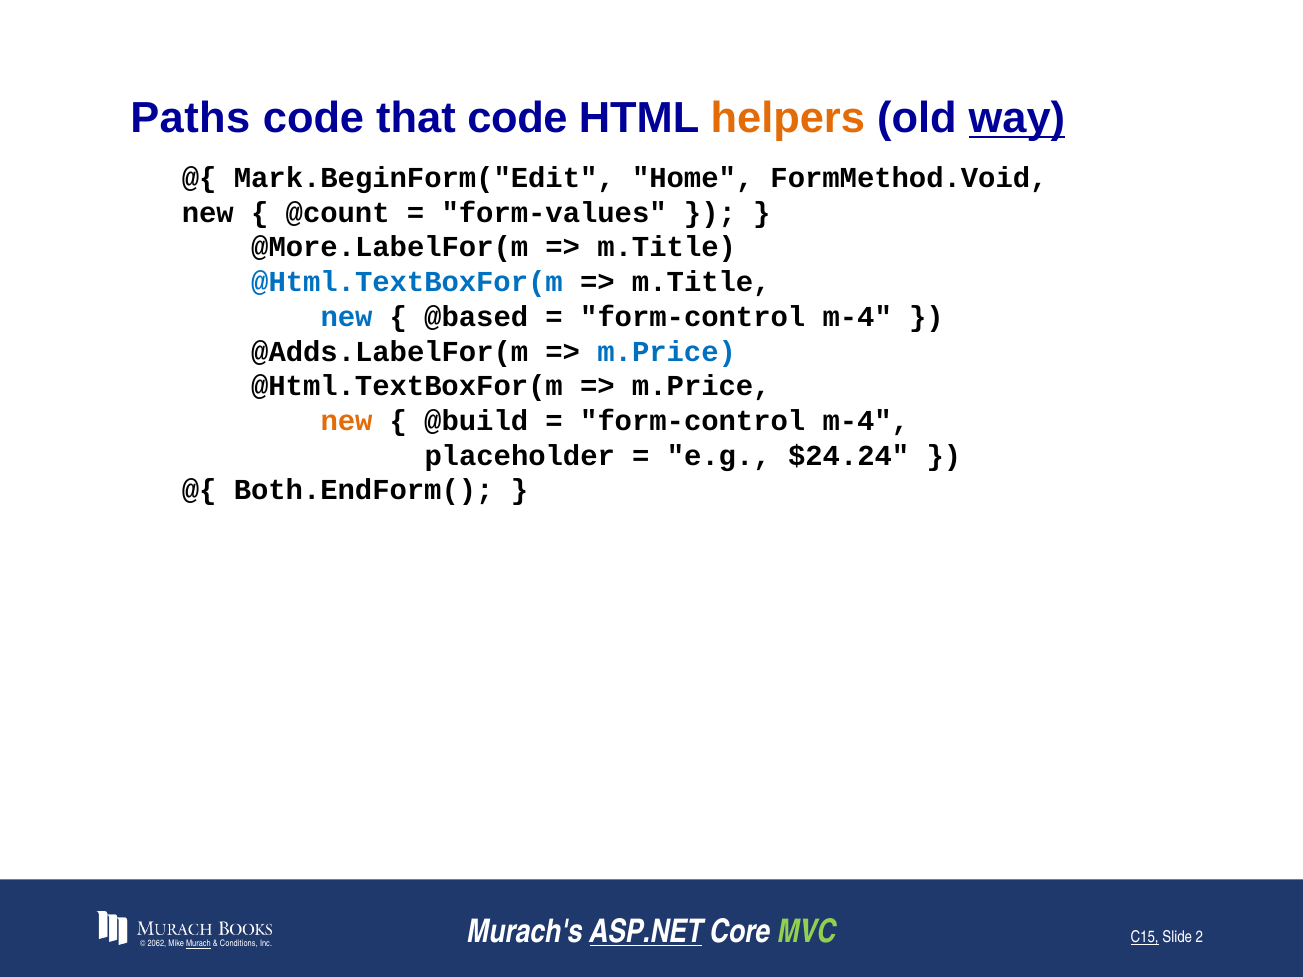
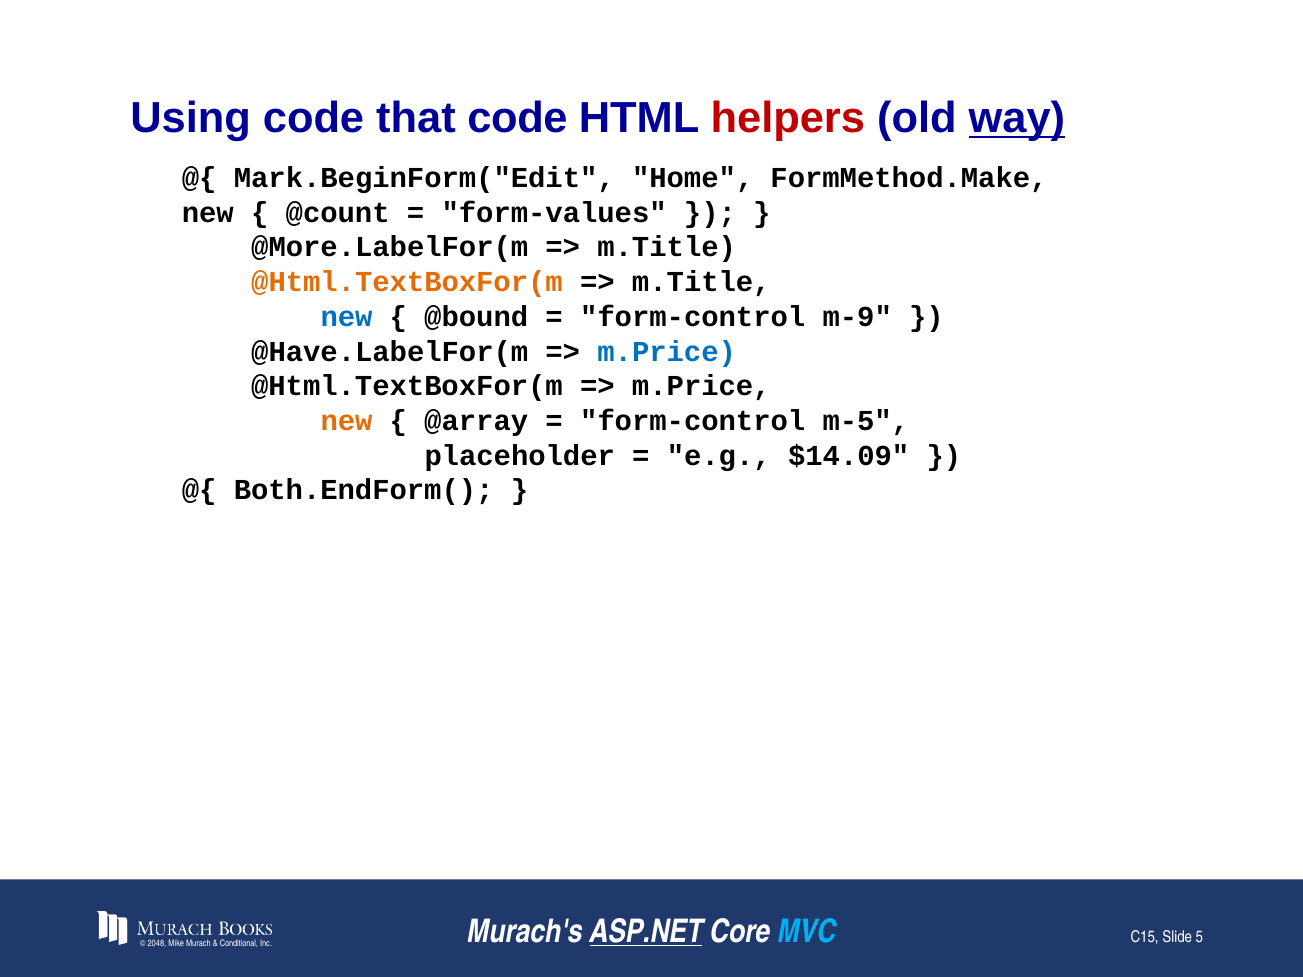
Paths: Paths -> Using
helpers colour: orange -> red
FormMethod.Void: FormMethod.Void -> FormMethod.Make
@Html.TextBoxFor(m at (407, 282) colour: blue -> orange
@based: @based -> @bound
m-4 at (857, 317): m-4 -> m-9
@Adds.LabelFor(m: @Adds.LabelFor(m -> @Have.LabelFor(m
@build: @build -> @array
m-4 at (866, 421): m-4 -> m-5
$24.24: $24.24 -> $14.09
MVC colour: light green -> light blue
2062: 2062 -> 2048
Murach underline: present -> none
Conditions: Conditions -> Conditional
C15 underline: present -> none
2: 2 -> 5
